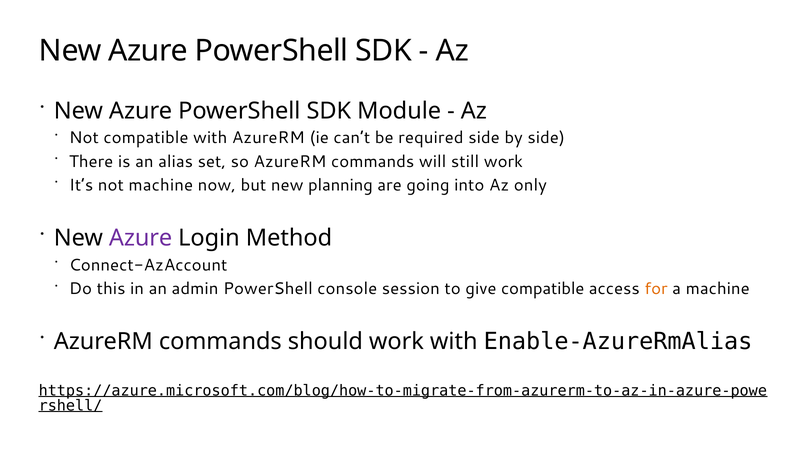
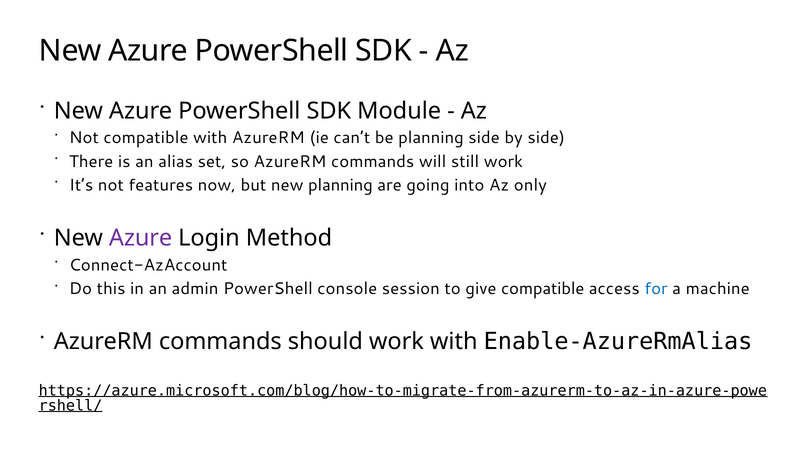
be required: required -> planning
not machine: machine -> features
for colour: orange -> blue
